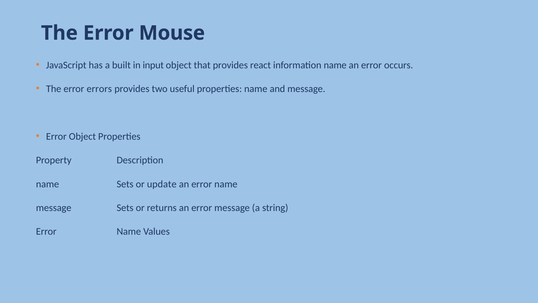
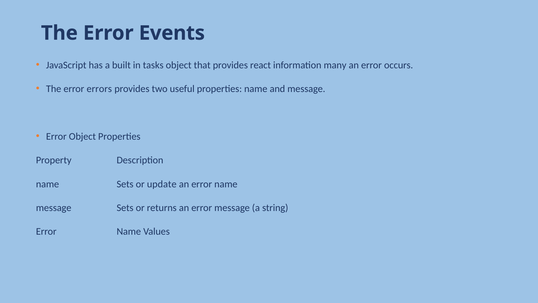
Mouse: Mouse -> Events
input: input -> tasks
information name: name -> many
